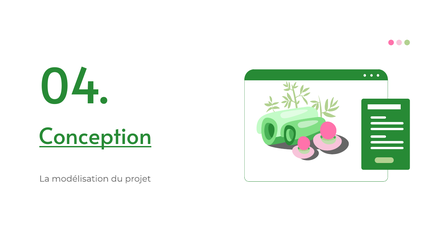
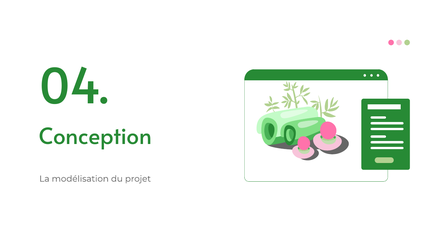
Conception underline: present -> none
